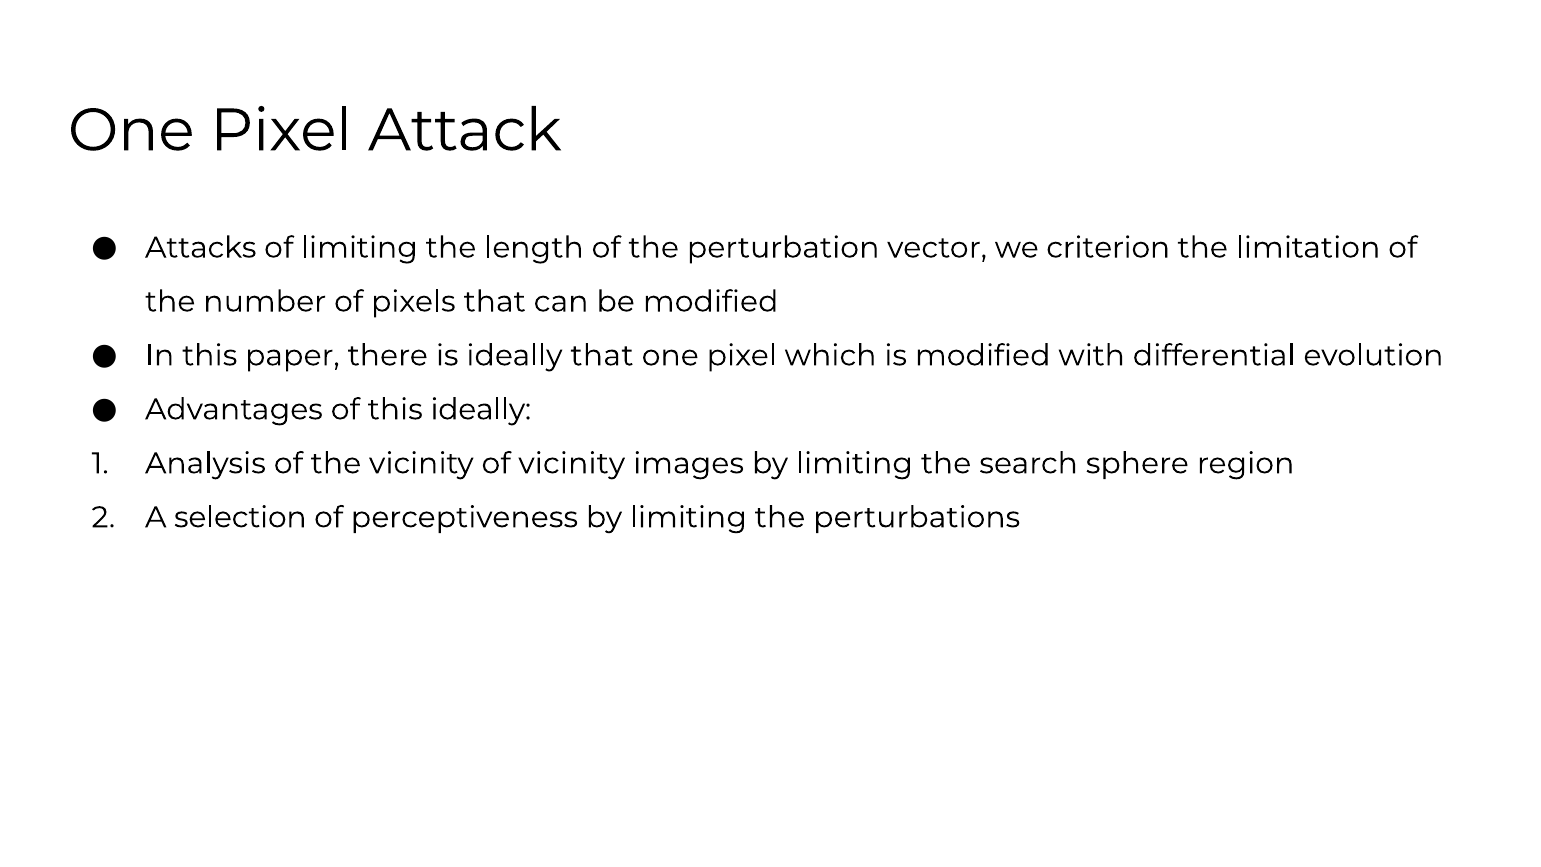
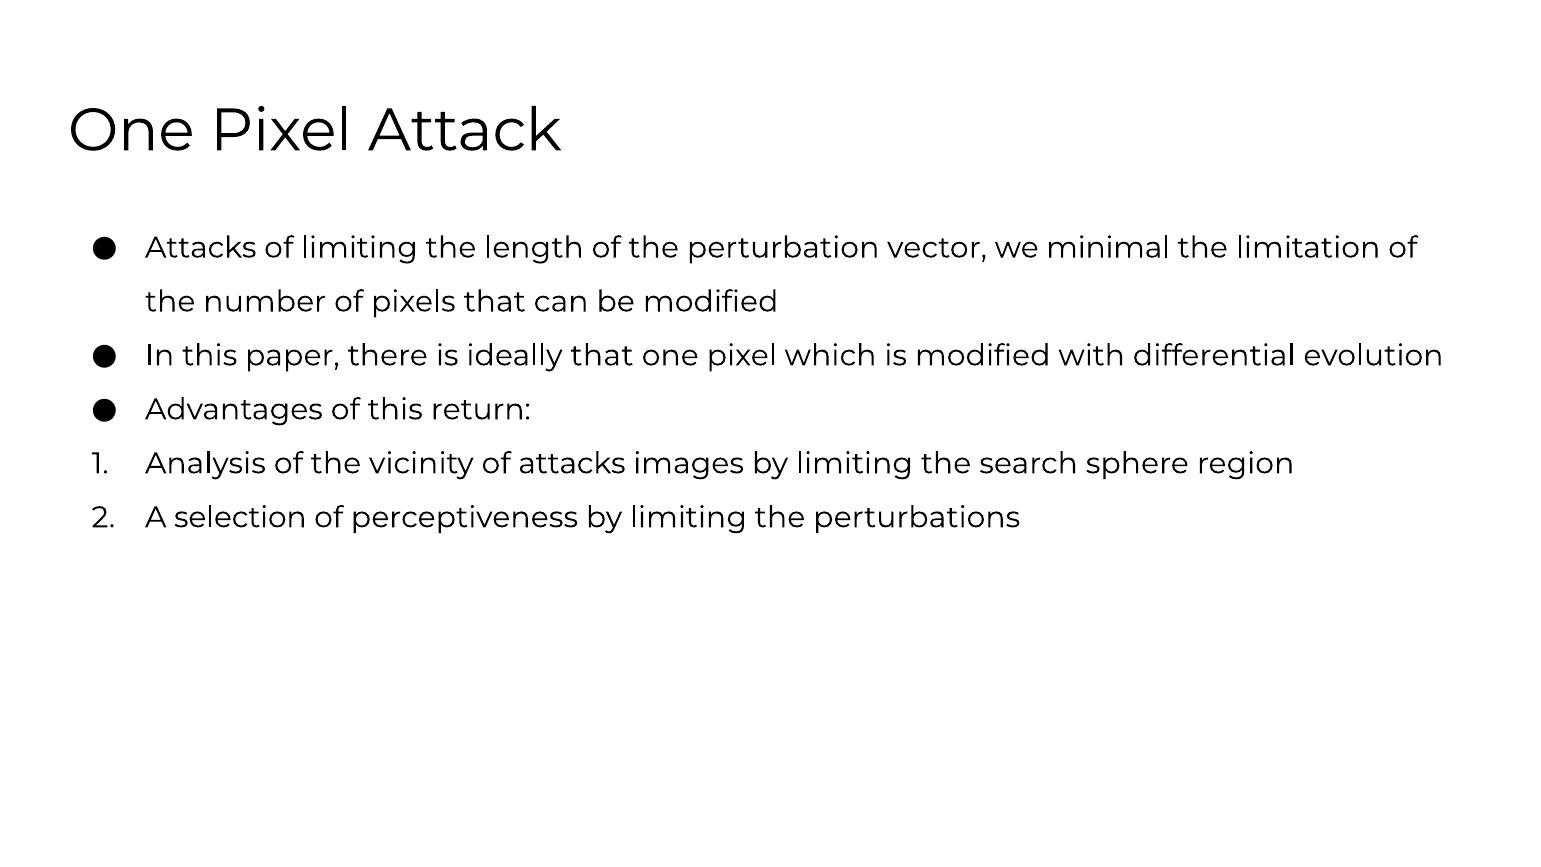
criterion: criterion -> minimal
this ideally: ideally -> return
of vicinity: vicinity -> attacks
